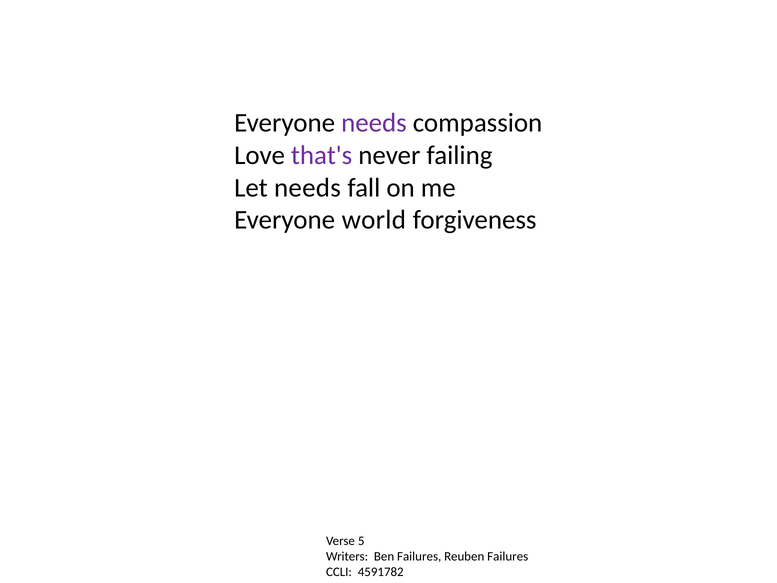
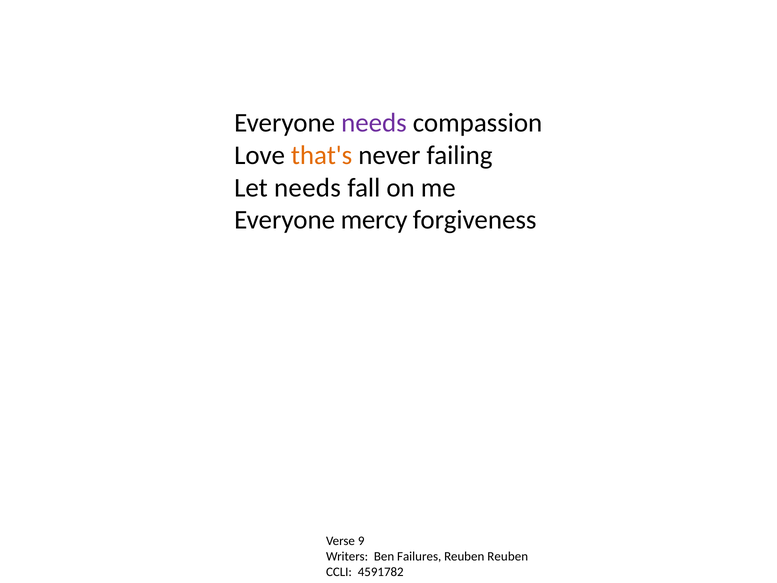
that's colour: purple -> orange
world: world -> mercy
5: 5 -> 9
Reuben Failures: Failures -> Reuben
